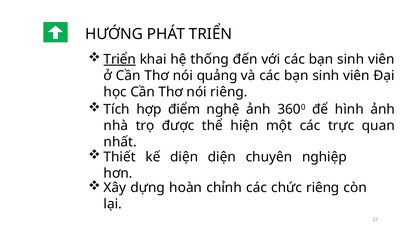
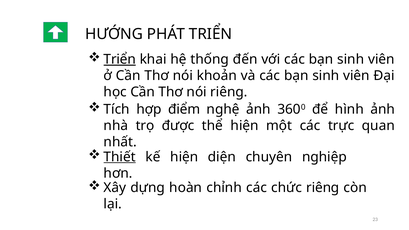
quảng: quảng -> khoản
Thiết underline: none -> present
kế diện: diện -> hiện
